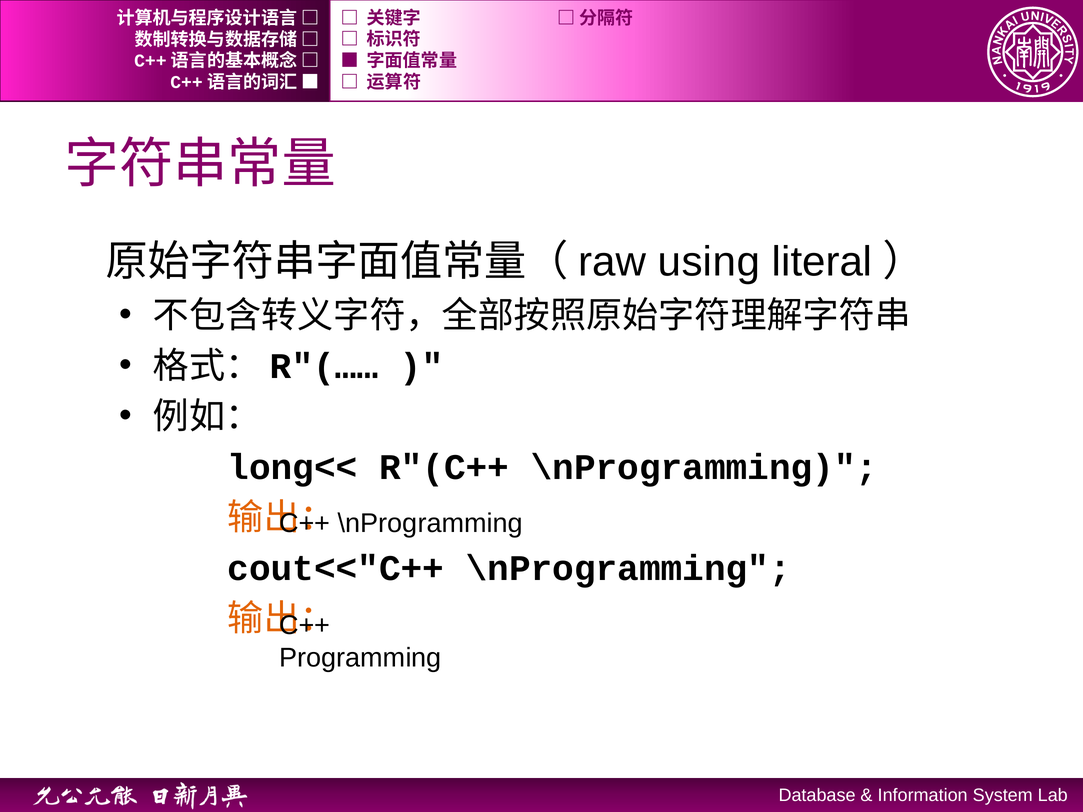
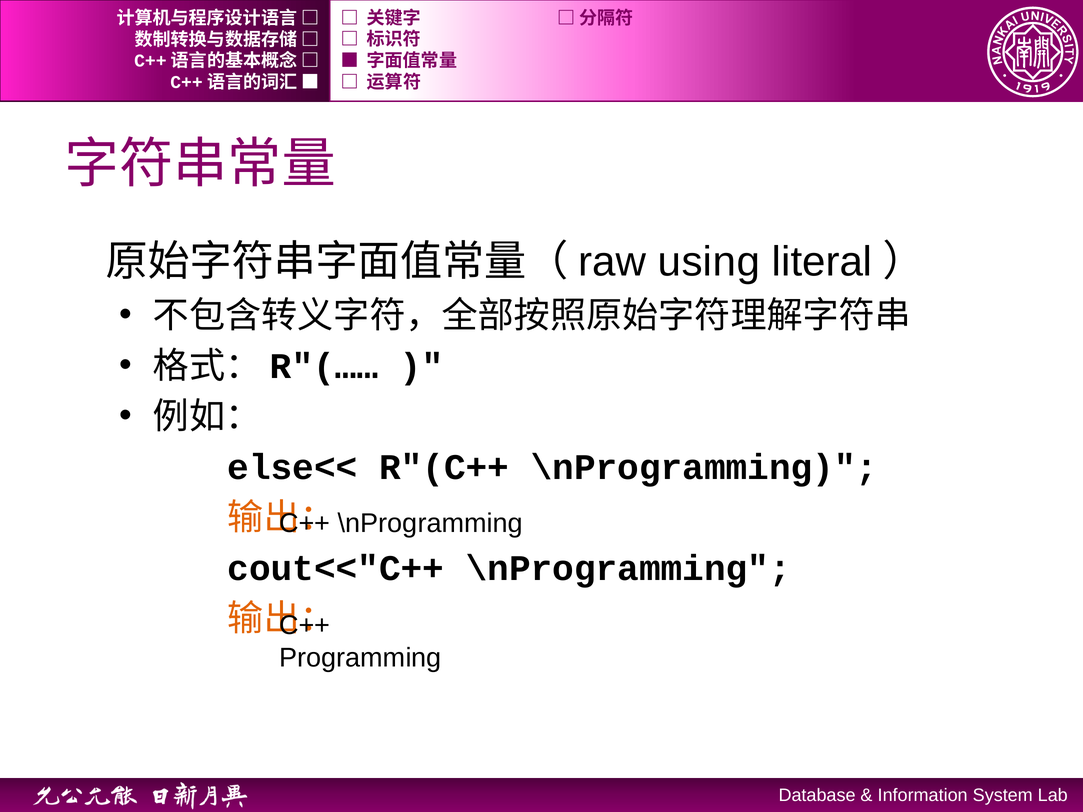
long<<: long<< -> else<<
